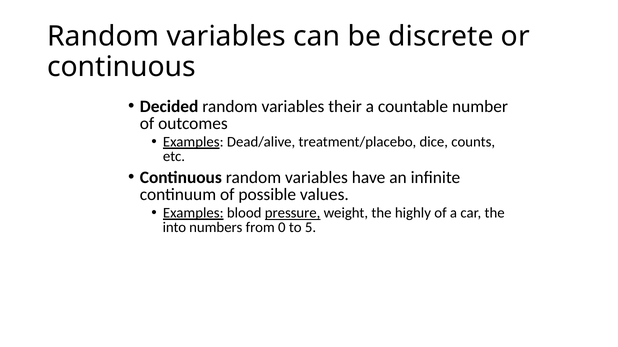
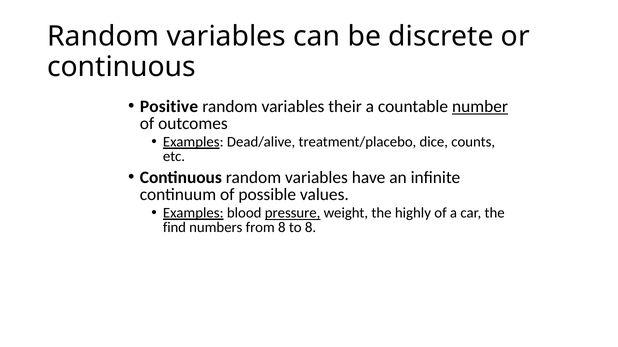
Decided: Decided -> Positive
number underline: none -> present
into: into -> find
from 0: 0 -> 8
to 5: 5 -> 8
